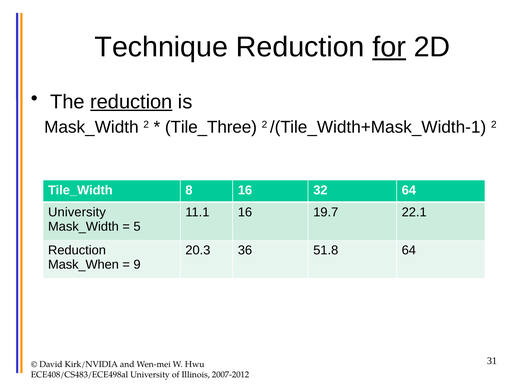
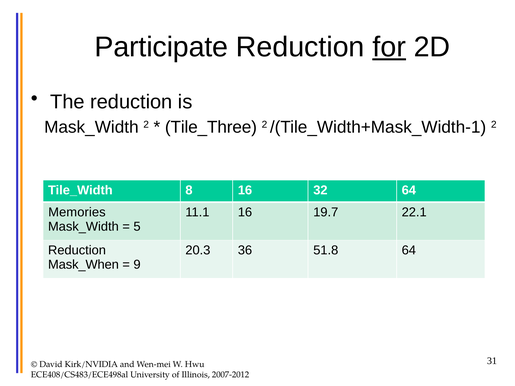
Technique: Technique -> Participate
reduction at (131, 102) underline: present -> none
University at (77, 212): University -> Memories
